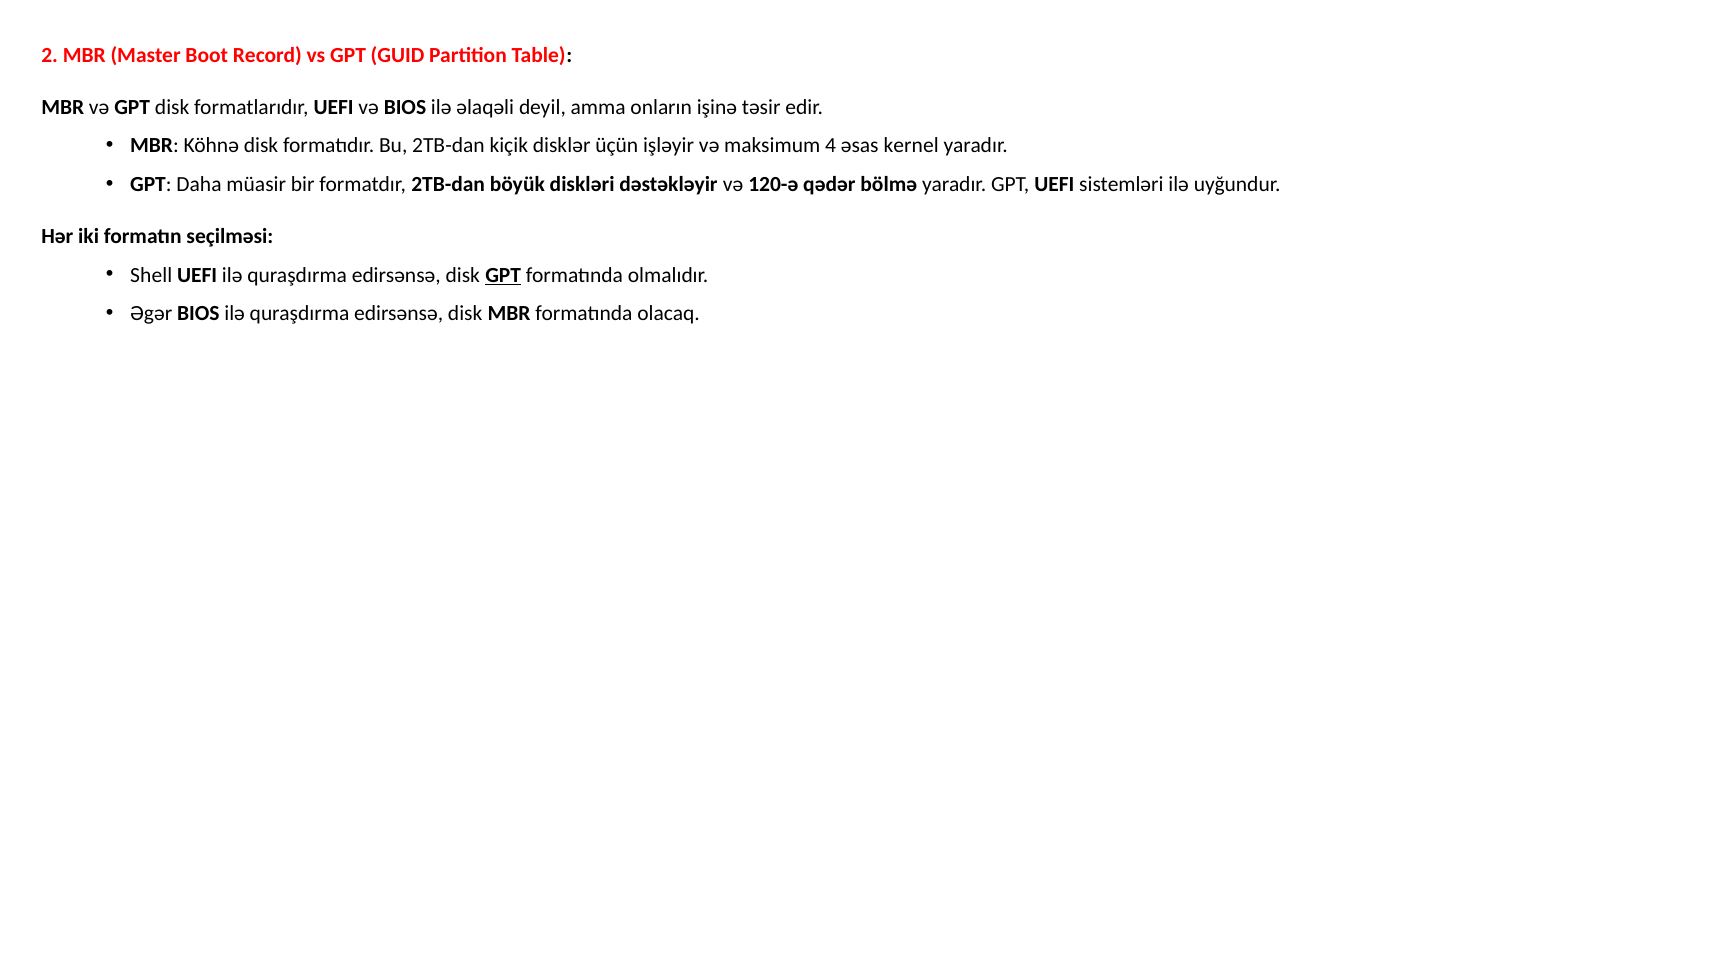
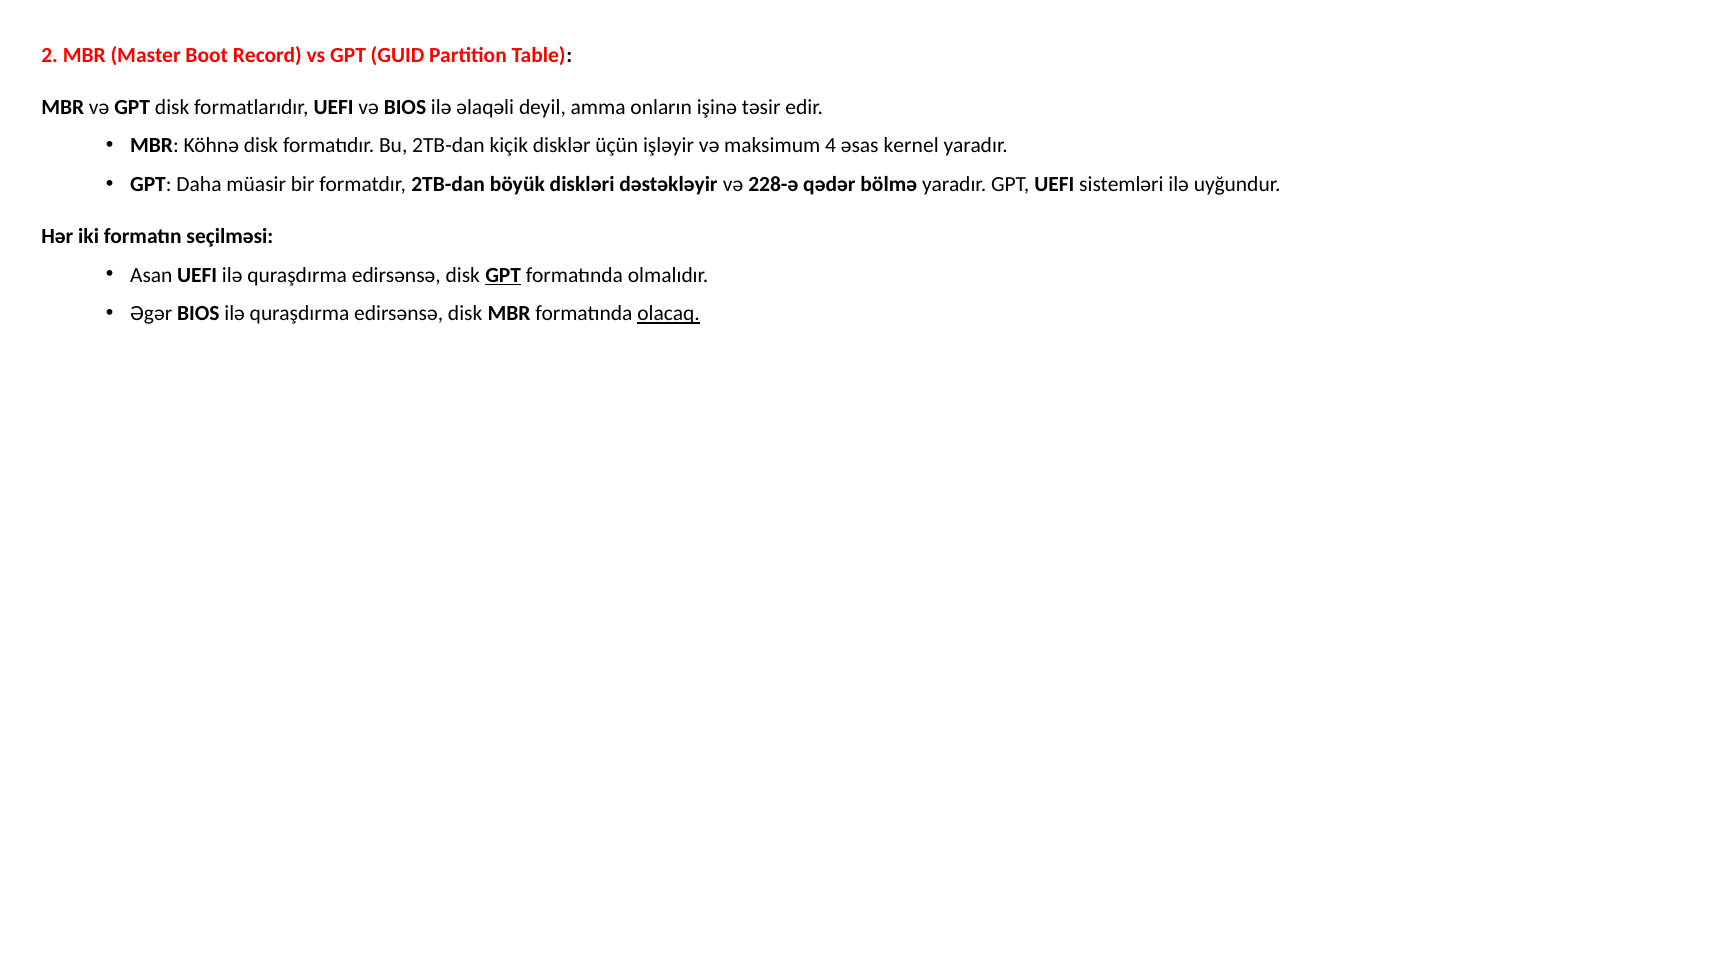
120-ə: 120-ə -> 228-ə
Shell: Shell -> Asan
olacaq underline: none -> present
